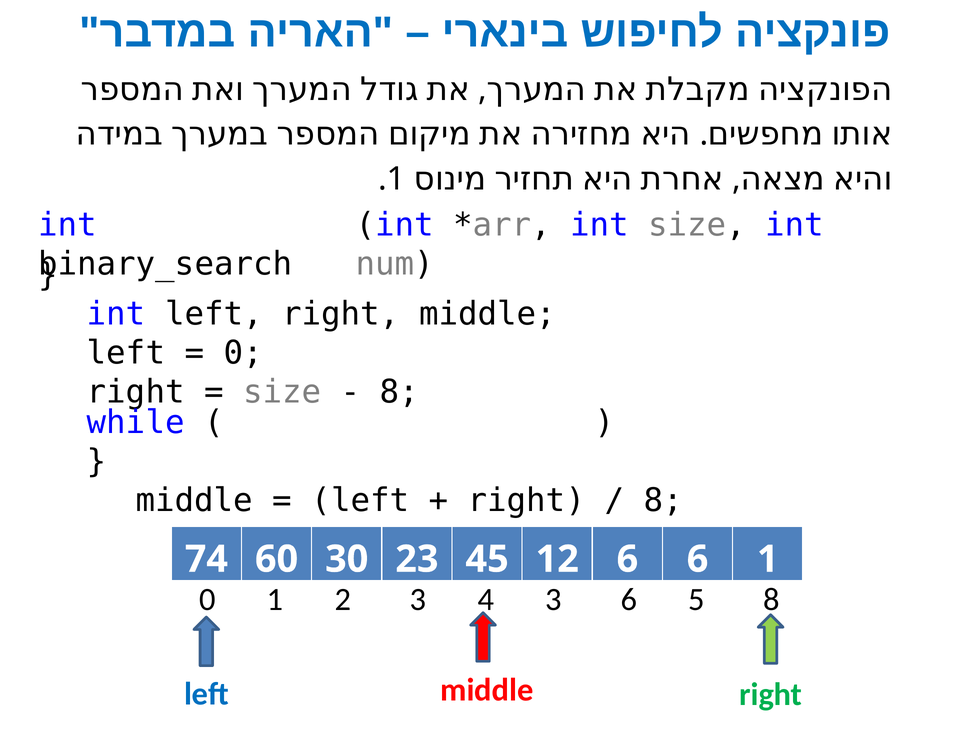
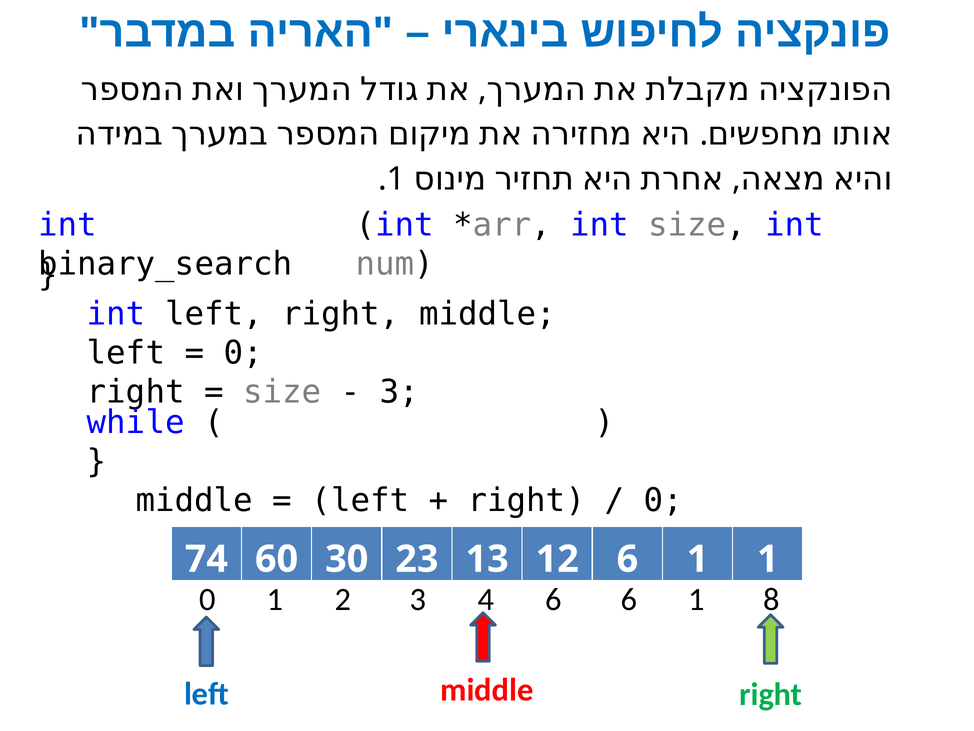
8 at (400, 392): 8 -> 3
8 at (663, 500): 8 -> 0
45: 45 -> 13
12 6 6: 6 -> 1
3 at (554, 599): 3 -> 6
5 at (697, 599): 5 -> 1
